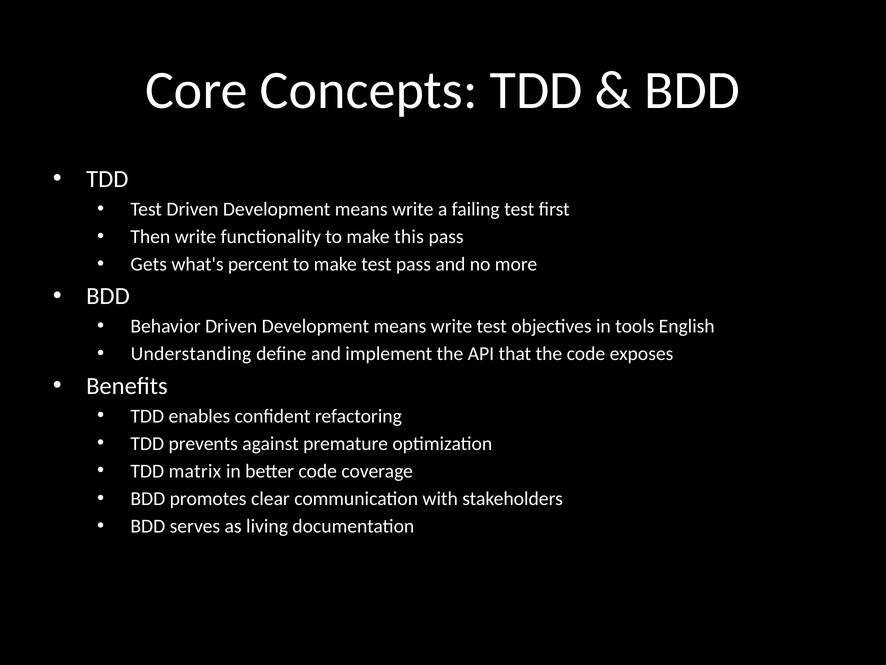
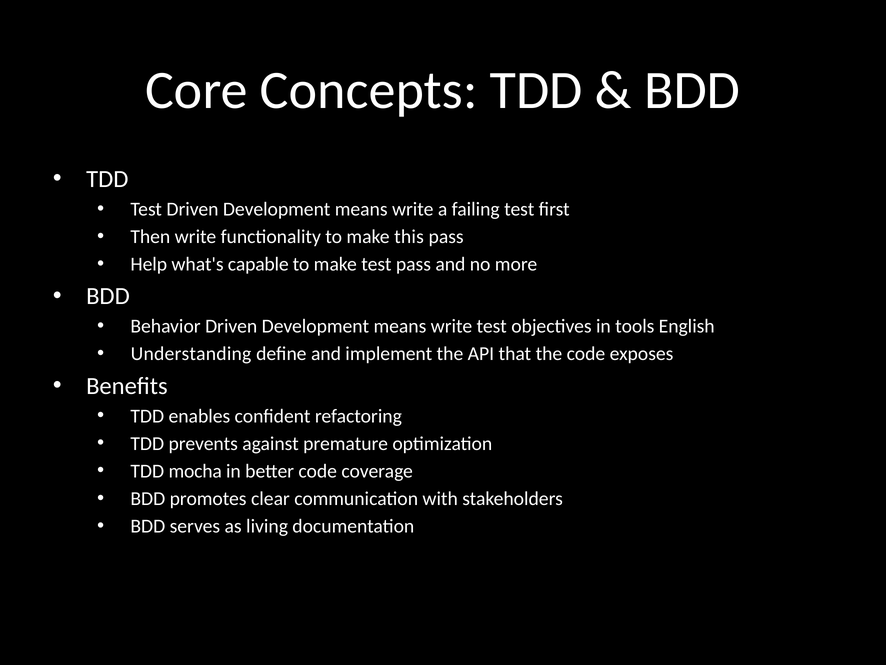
Gets: Gets -> Help
percent: percent -> capable
matrix: matrix -> mocha
